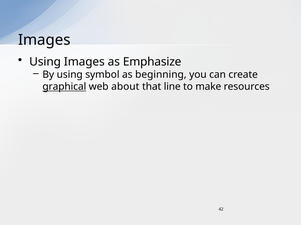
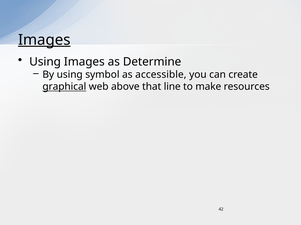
Images at (44, 40) underline: none -> present
Emphasize: Emphasize -> Determine
beginning: beginning -> accessible
about: about -> above
